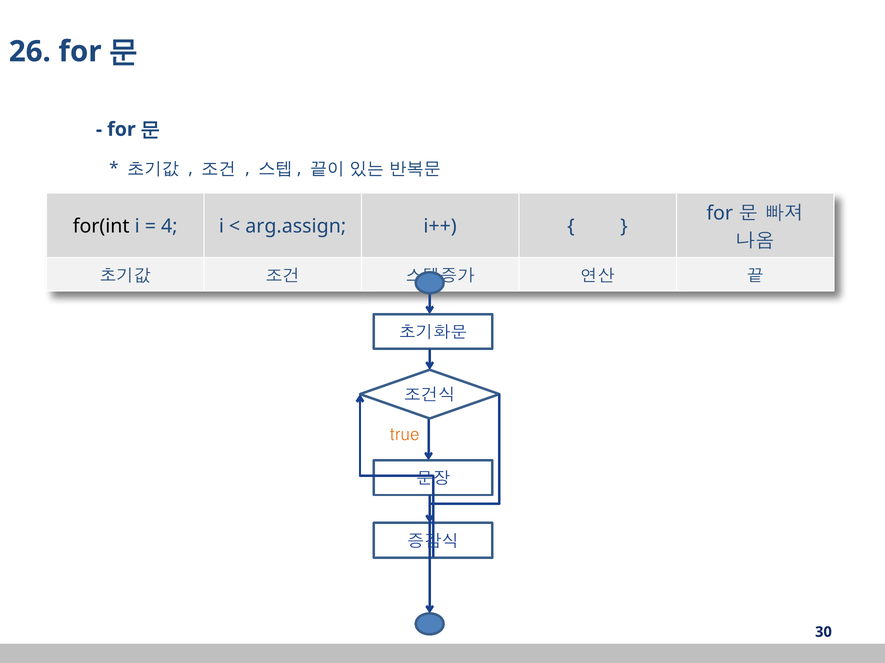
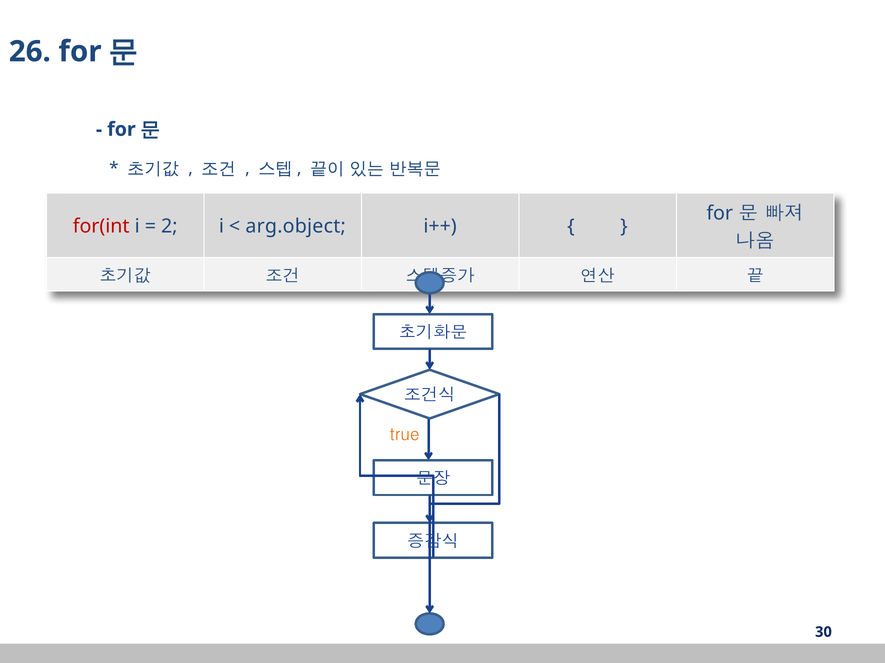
for(int colour: black -> red
4: 4 -> 2
arg.assign: arg.assign -> arg.object
